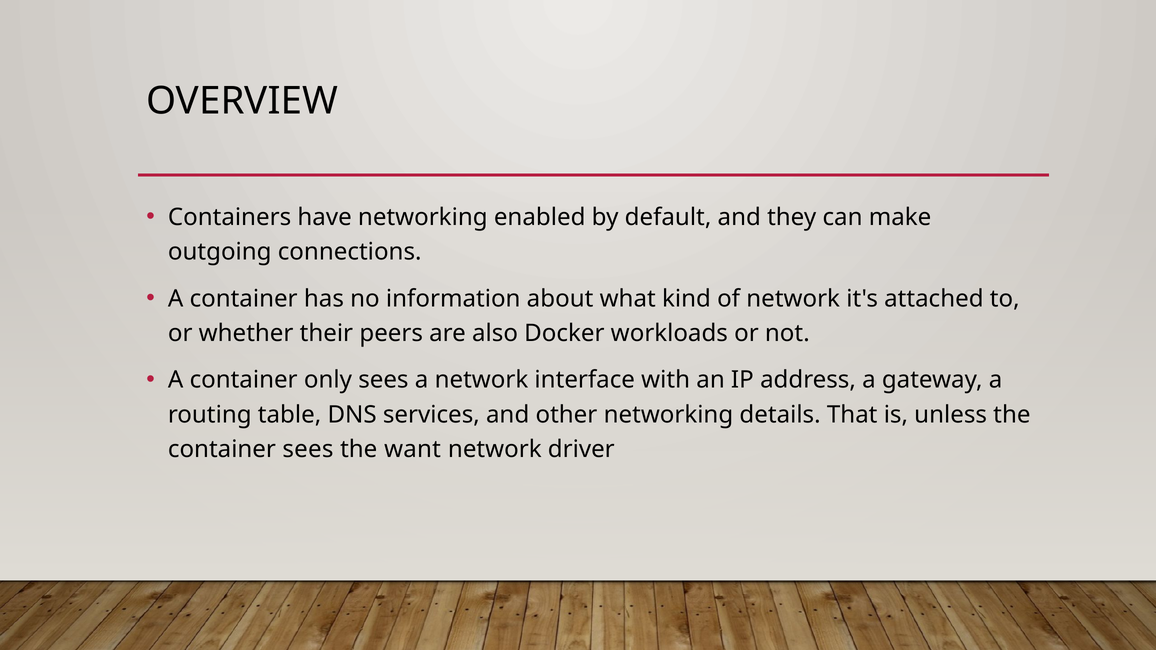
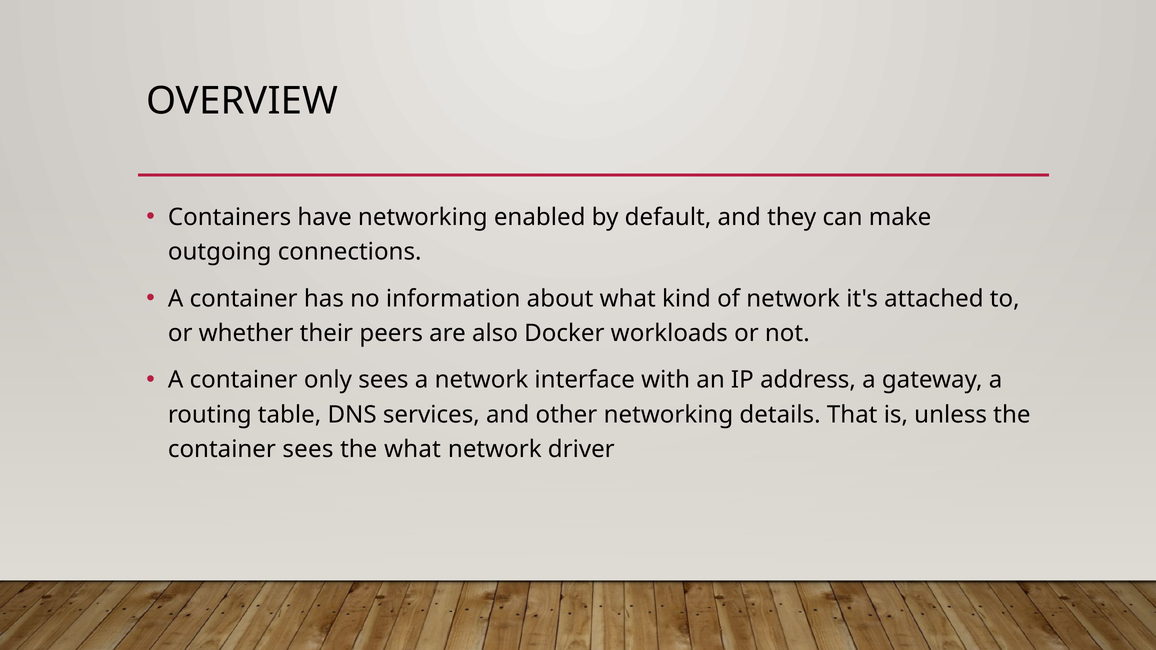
the want: want -> what
